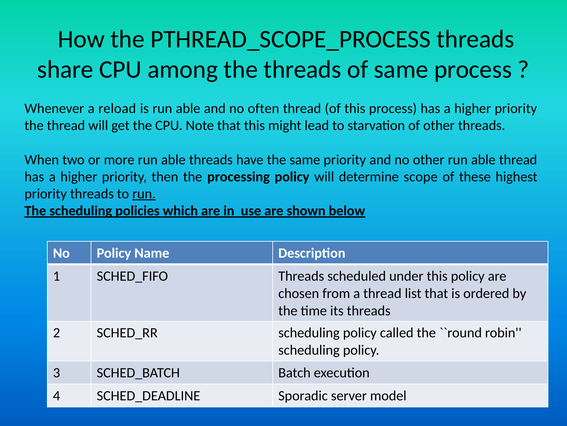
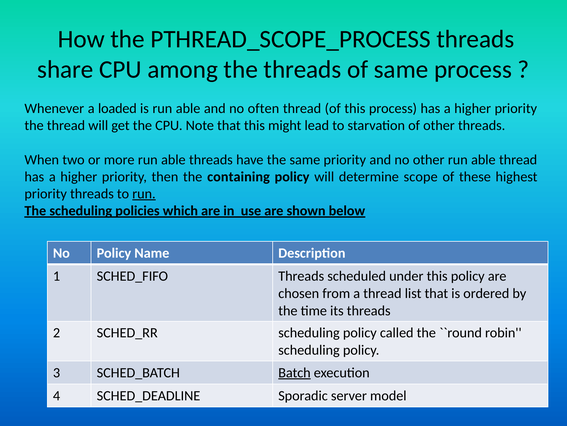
reload: reload -> loaded
processing: processing -> containing
Batch underline: none -> present
